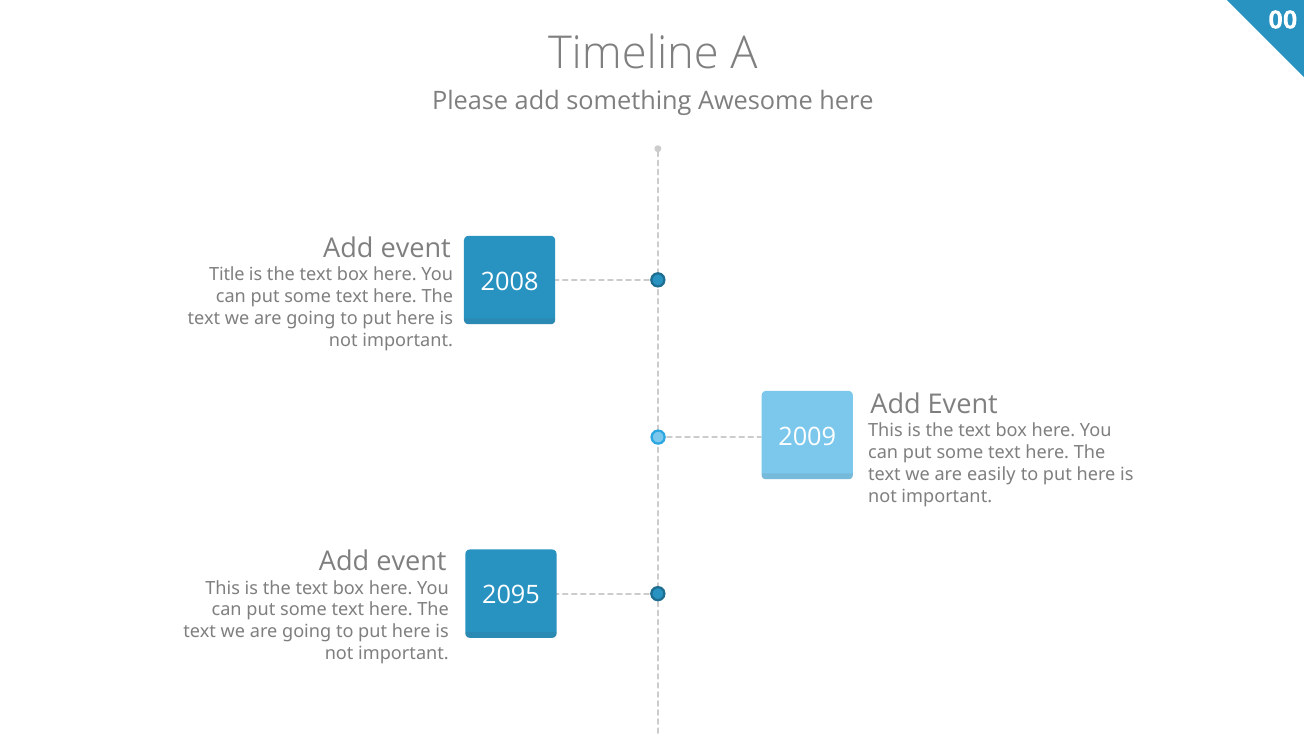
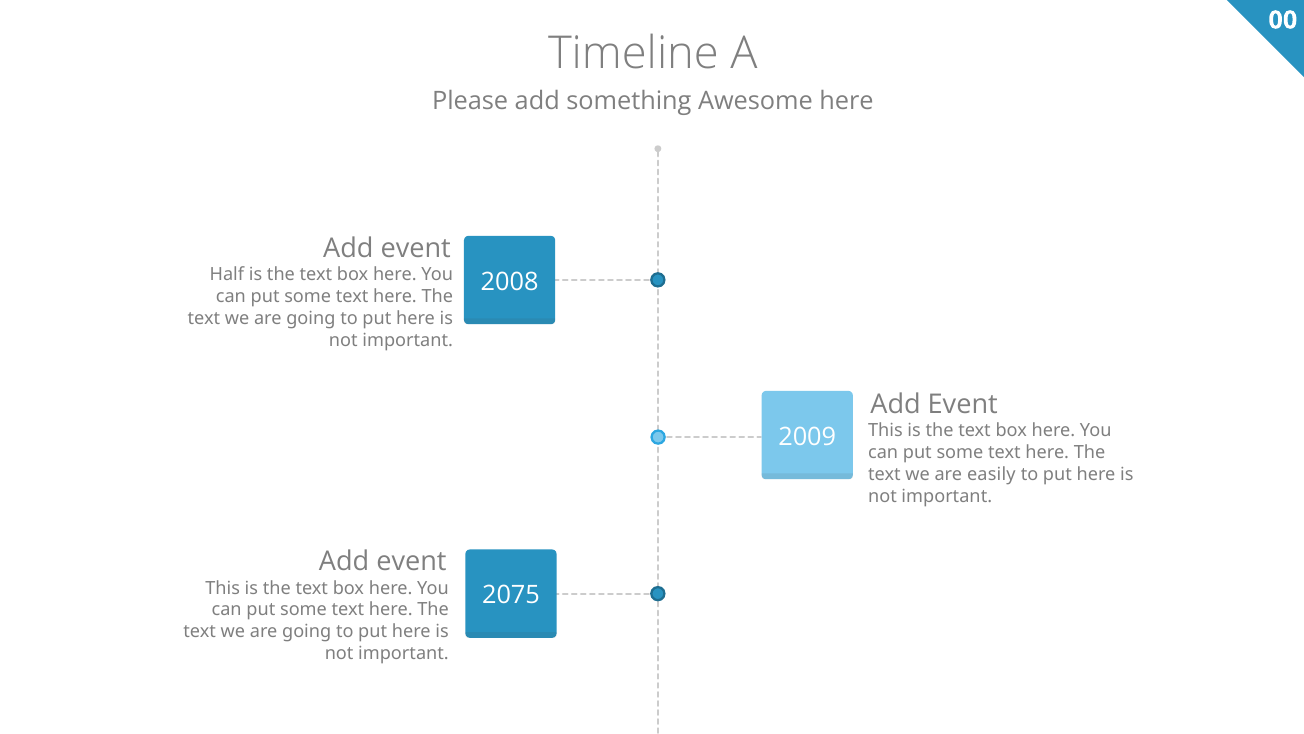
Title: Title -> Half
2095: 2095 -> 2075
